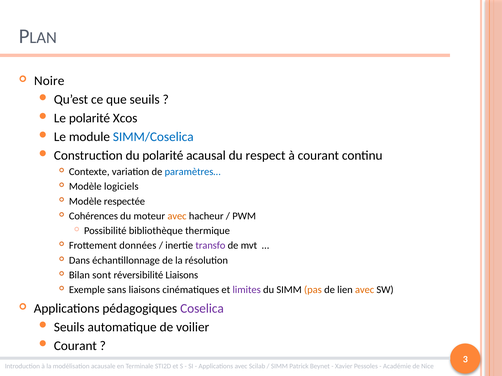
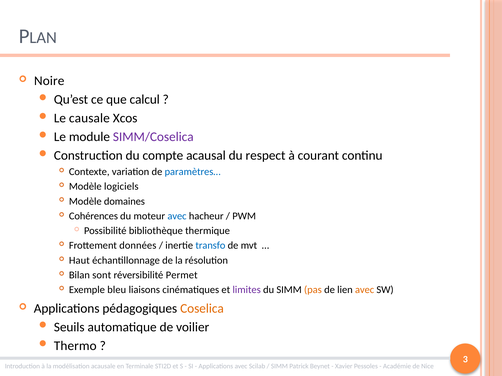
que seuils: seuils -> calcul
Le polarité: polarité -> causale
SIMM/Coselica colour: blue -> purple
du polarité: polarité -> compte
respectée: respectée -> domaines
avec at (177, 216) colour: orange -> blue
transfo colour: purple -> blue
Dans: Dans -> Haut
réversibilité Liaisons: Liaisons -> Permet
sans: sans -> bleu
Coselica colour: purple -> orange
Courant at (75, 346): Courant -> Thermo
